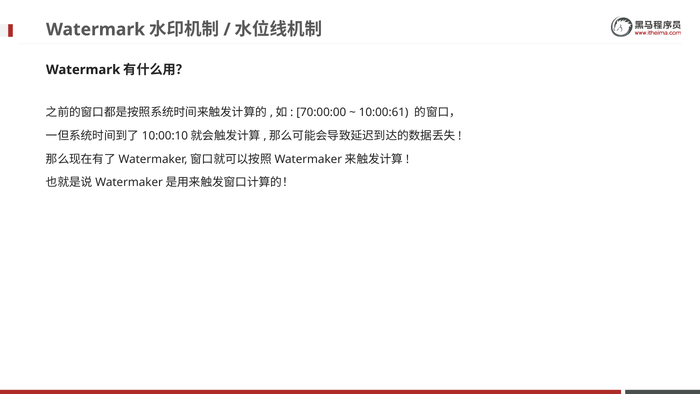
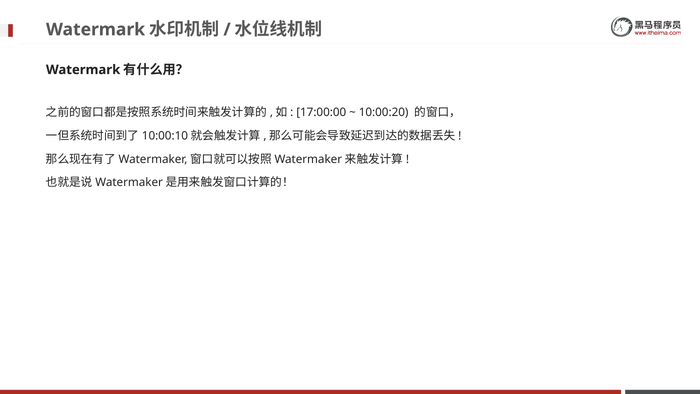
70:00:00: 70:00:00 -> 17:00:00
10:00:61: 10:00:61 -> 10:00:20
